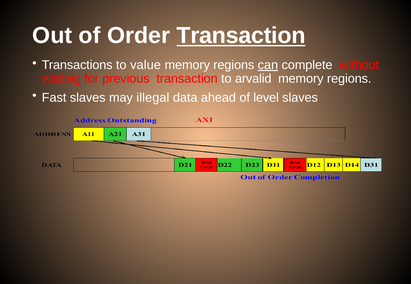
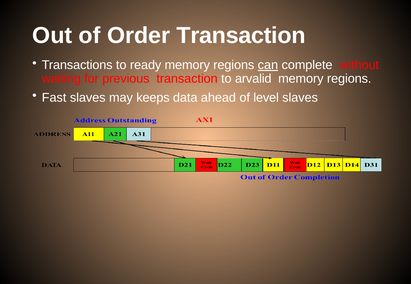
Transaction at (241, 36) underline: present -> none
value: value -> ready
illegal: illegal -> keeps
